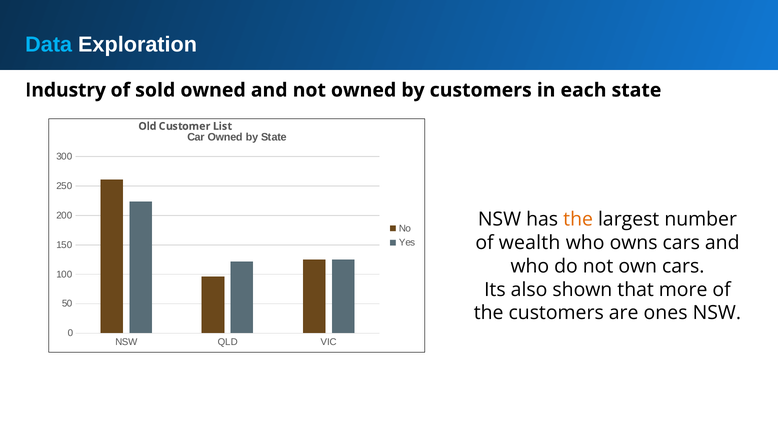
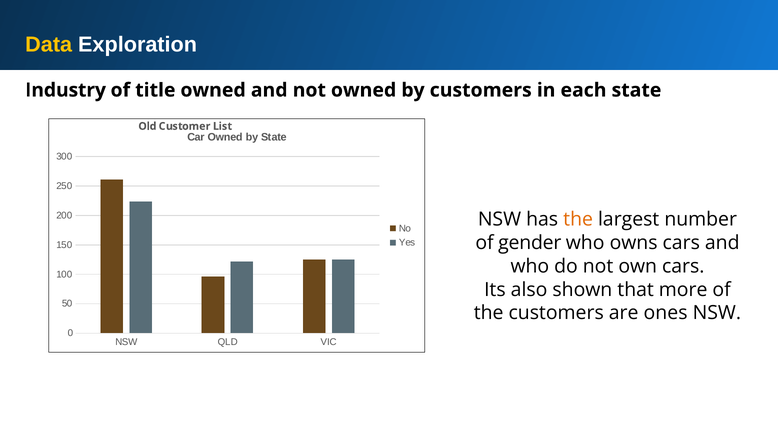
Data colour: light blue -> yellow
sold: sold -> title
wealth: wealth -> gender
